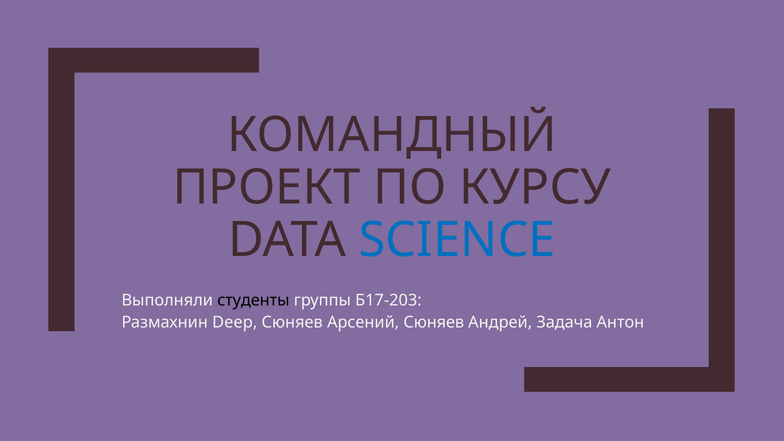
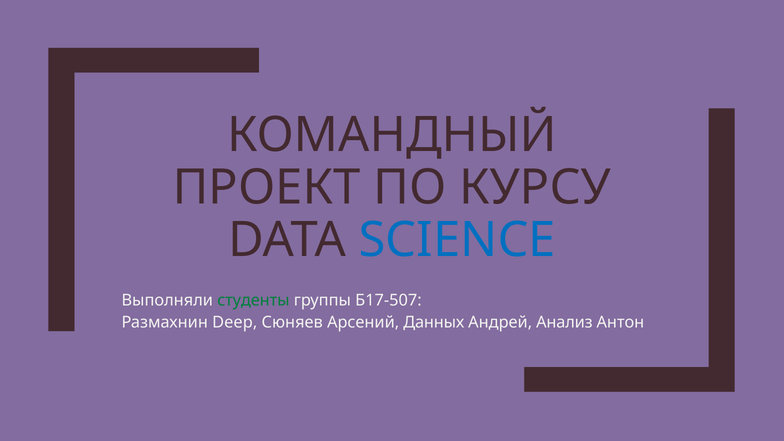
студенты colour: black -> green
Б17-203: Б17-203 -> Б17-507
Арсений Сюняев: Сюняев -> Данных
Задача: Задача -> Анализ
